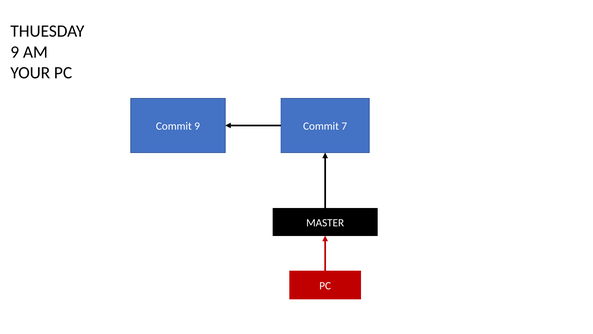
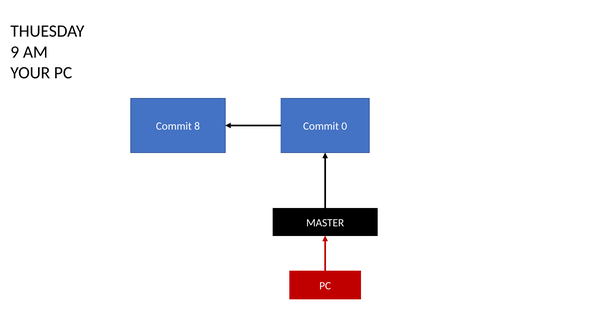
Commit 9: 9 -> 8
7: 7 -> 0
